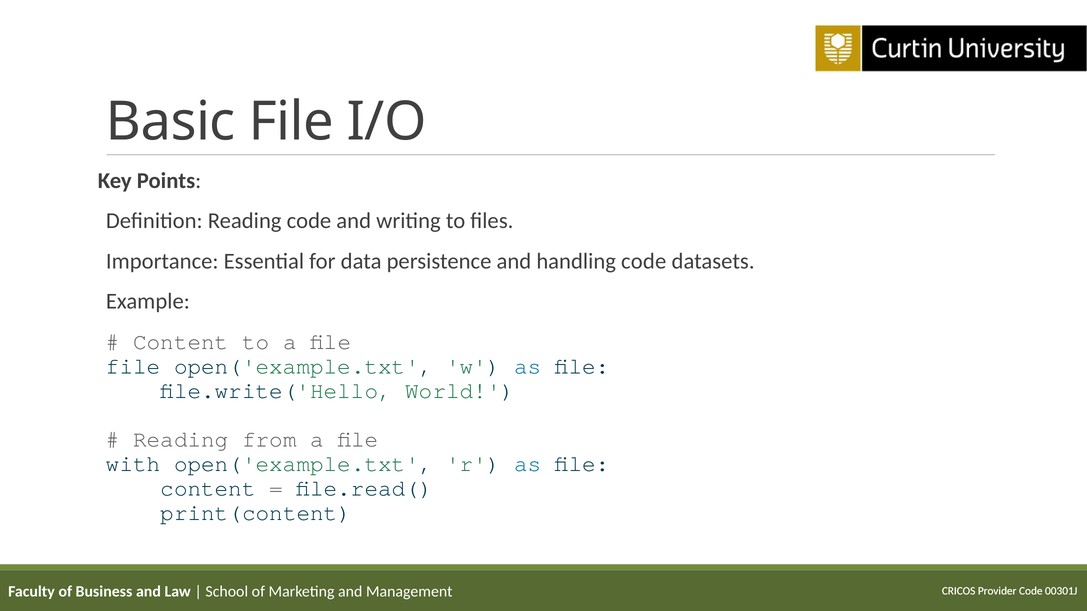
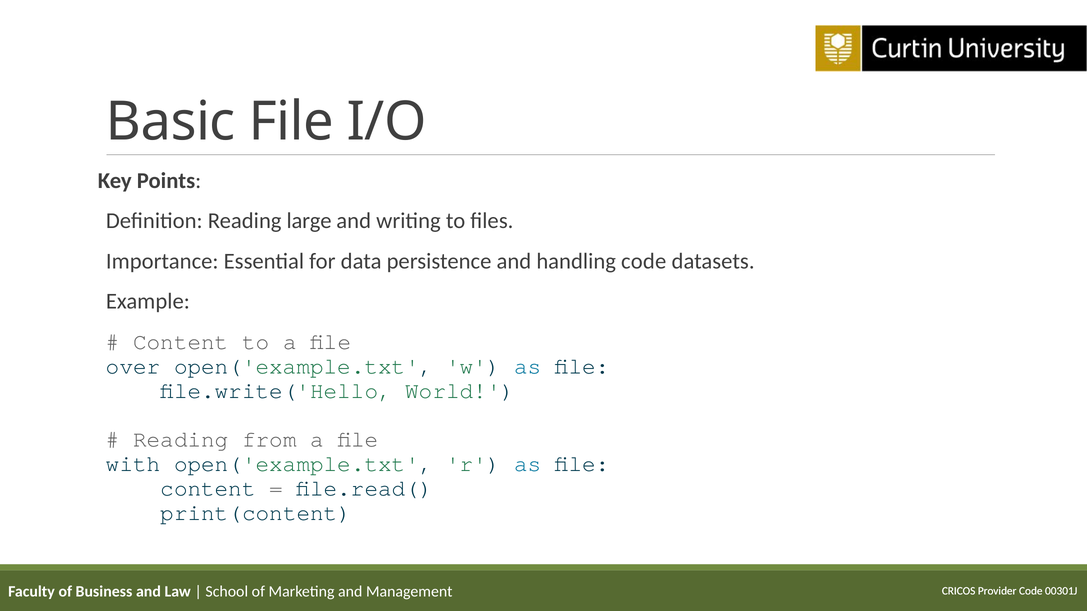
Reading code: code -> large
file at (133, 366): file -> over
